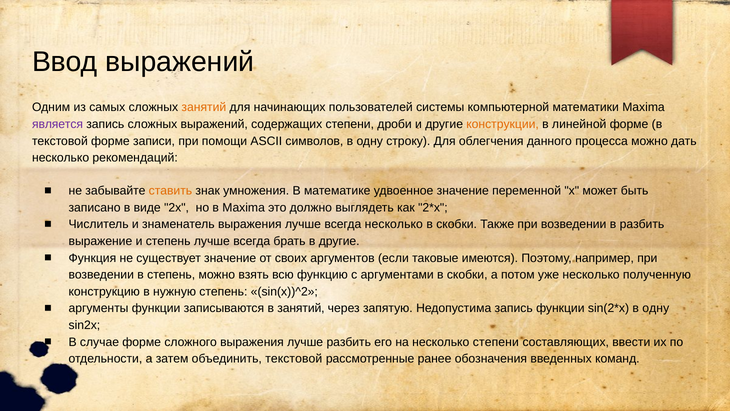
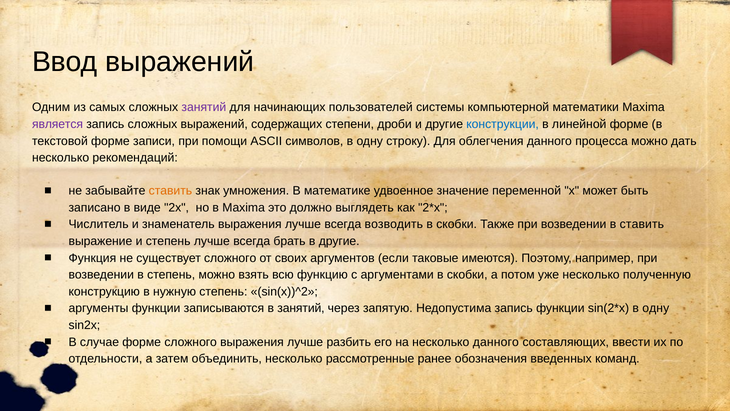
занятий at (204, 107) colour: orange -> purple
конструкции colour: orange -> blue
всегда несколько: несколько -> возводить
в разбить: разбить -> ставить
существует значение: значение -> сложного
несколько степени: степени -> данного
объединить текстовой: текстовой -> несколько
